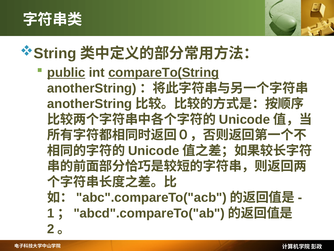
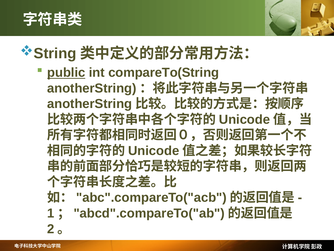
compareTo(String underline: present -> none
